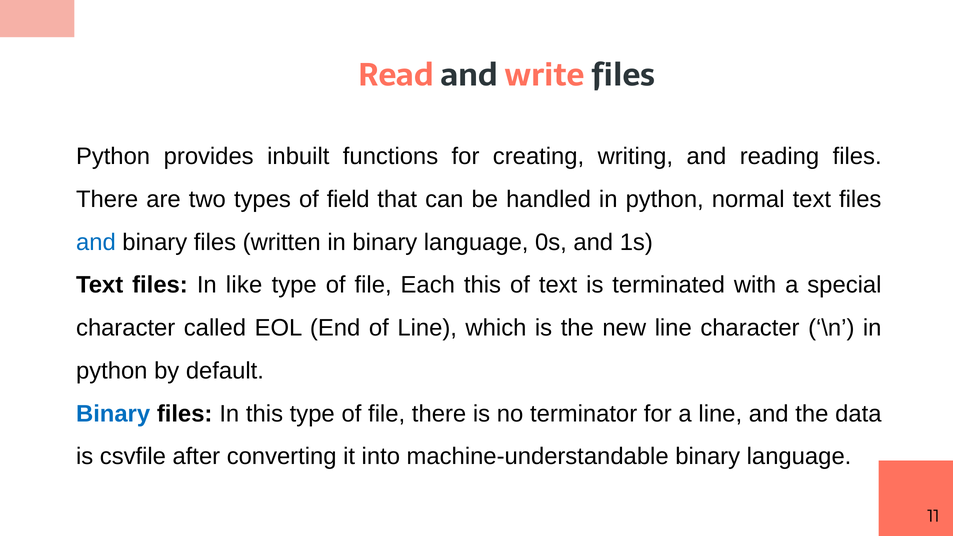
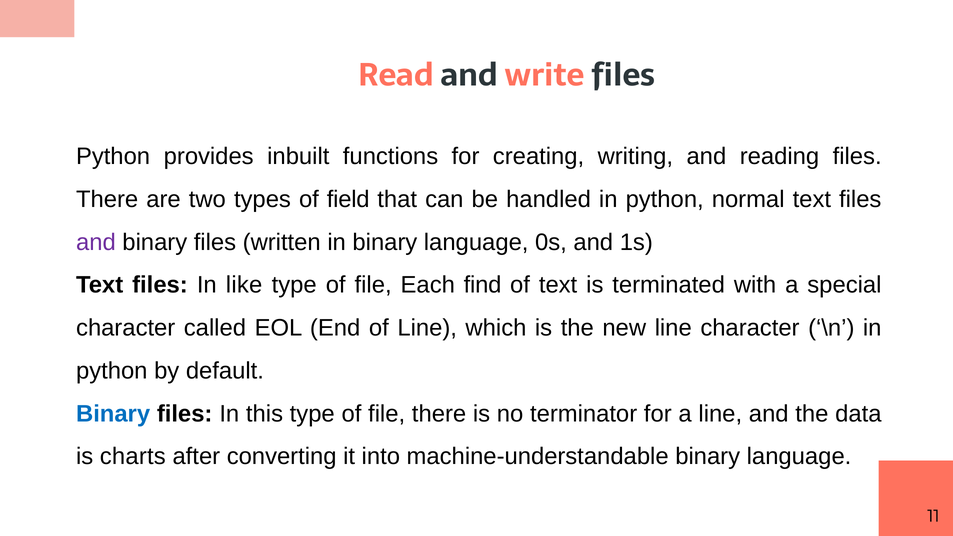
and at (96, 242) colour: blue -> purple
Each this: this -> find
csvfile: csvfile -> charts
